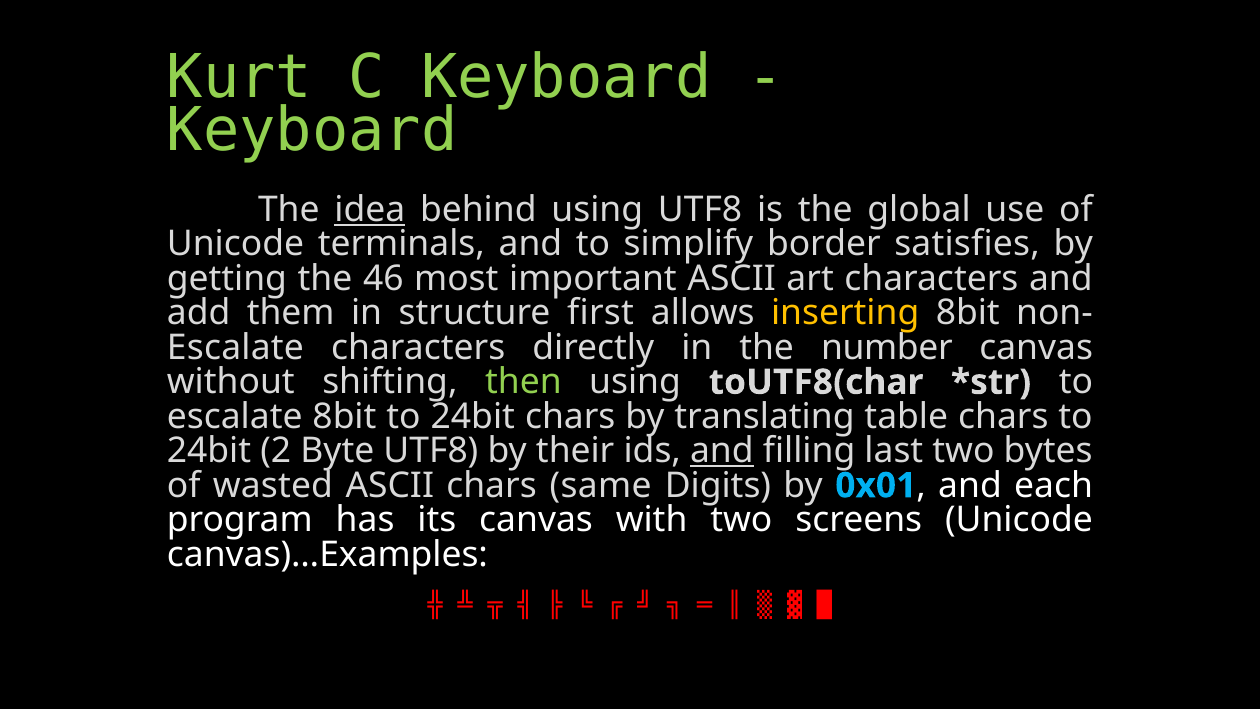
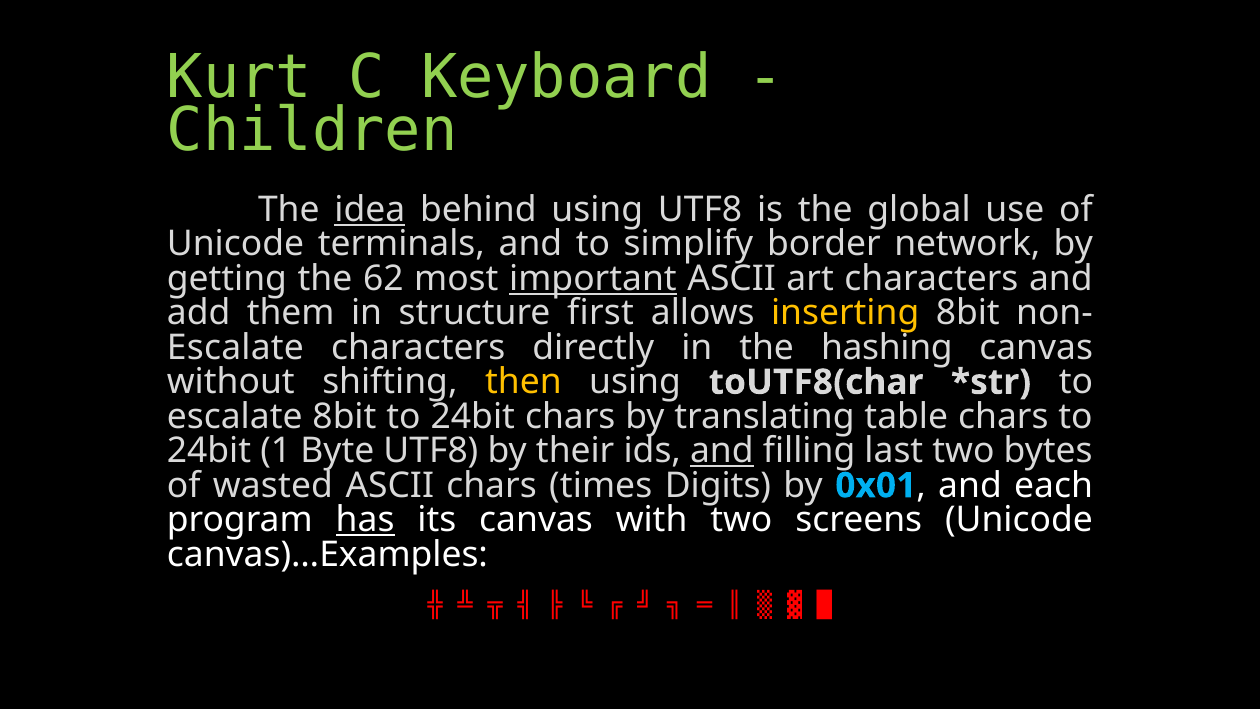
Keyboard at (312, 130): Keyboard -> Children
satisfies: satisfies -> network
46: 46 -> 62
important underline: none -> present
number: number -> hashing
then colour: light green -> yellow
2: 2 -> 1
same: same -> times
has underline: none -> present
